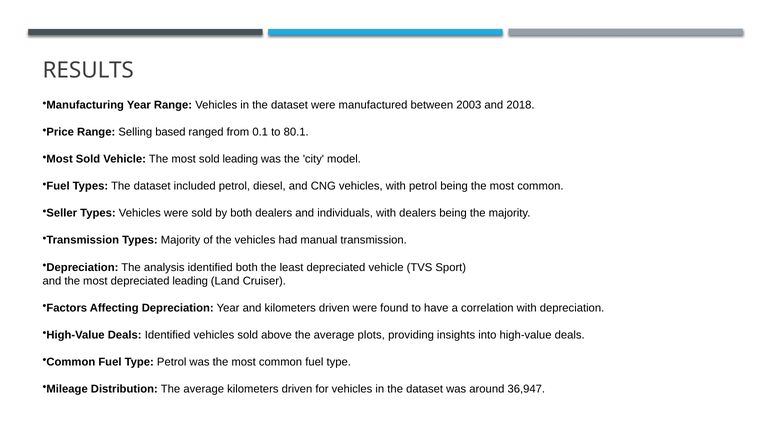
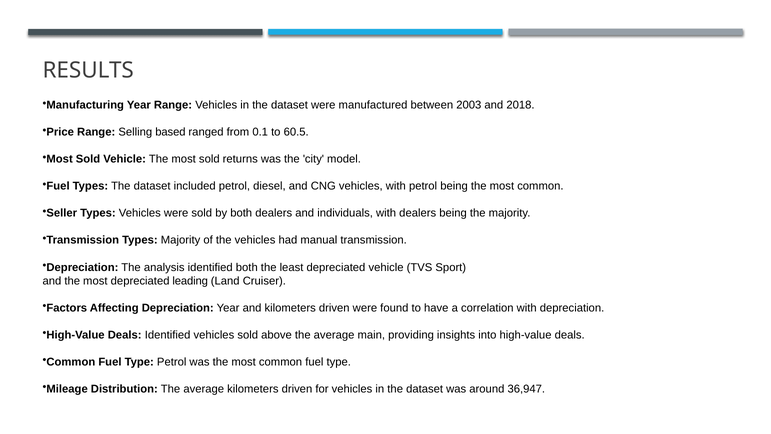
80.1: 80.1 -> 60.5
sold leading: leading -> returns
plots: plots -> main
